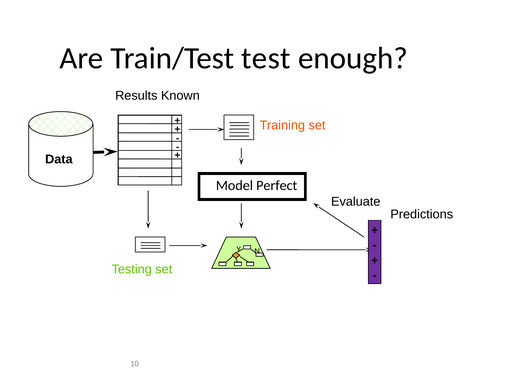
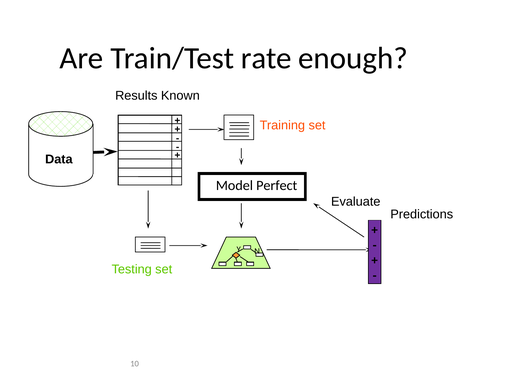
test: test -> rate
